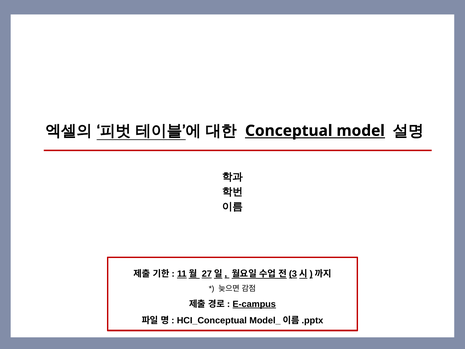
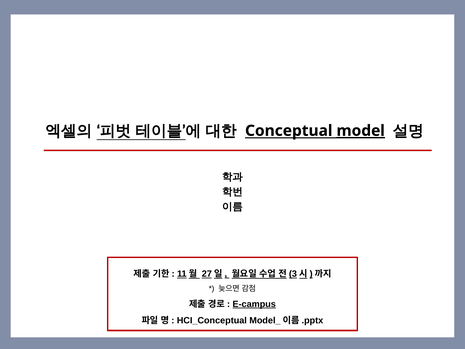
model underline: none -> present
